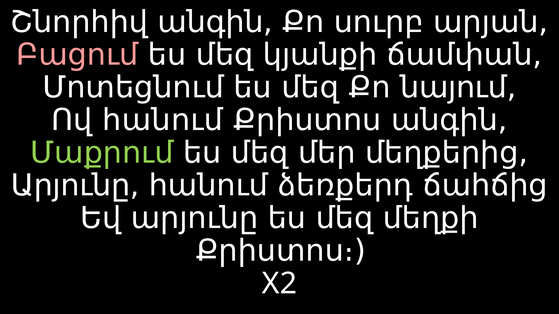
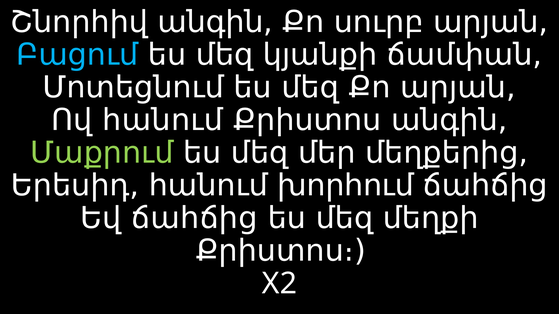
Բացում colour: pink -> light blue
Քո նայում: նայում -> արյան
Արյունը at (75, 186): Արյունը -> Երեսիդ
ձեռքերդ: ձեռքերդ -> խորհում
Եվ արյունը: արյունը -> ճահճից
